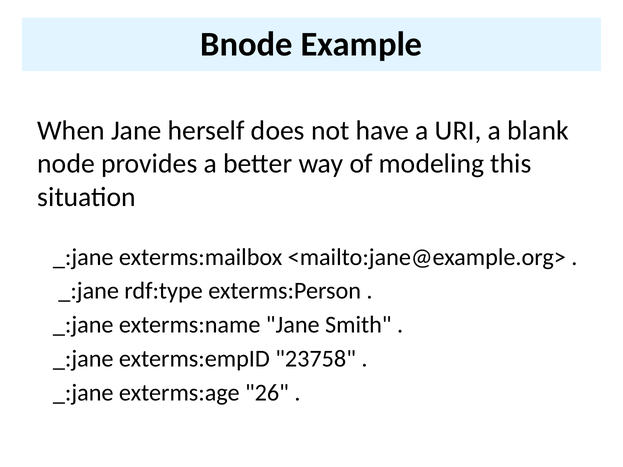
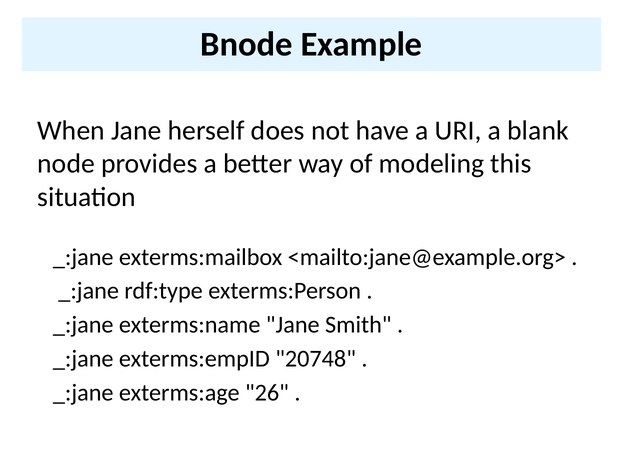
23758: 23758 -> 20748
